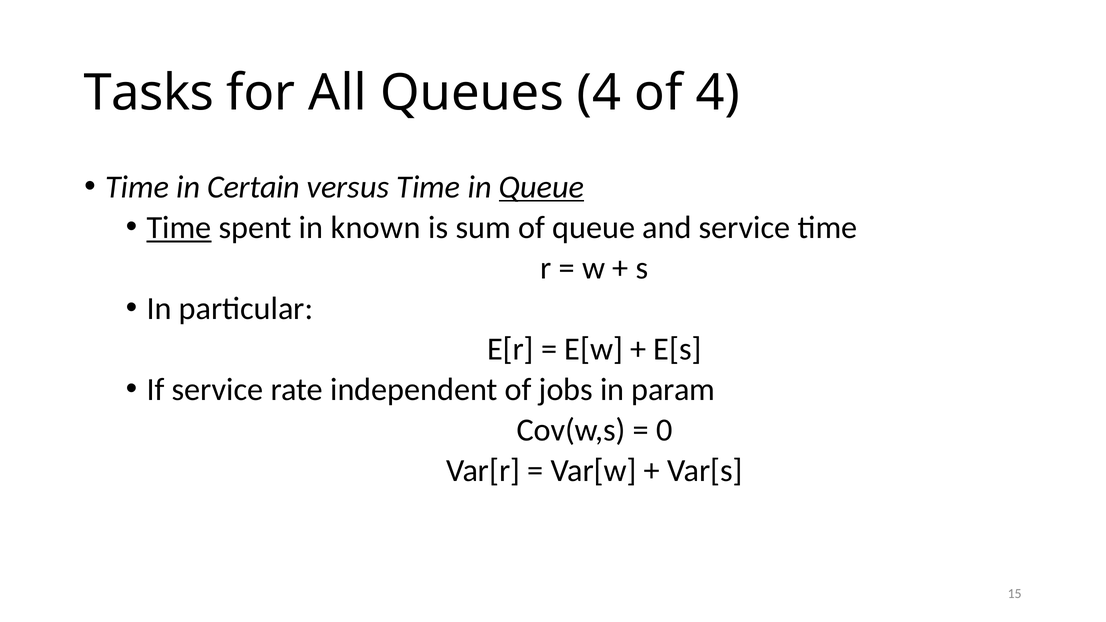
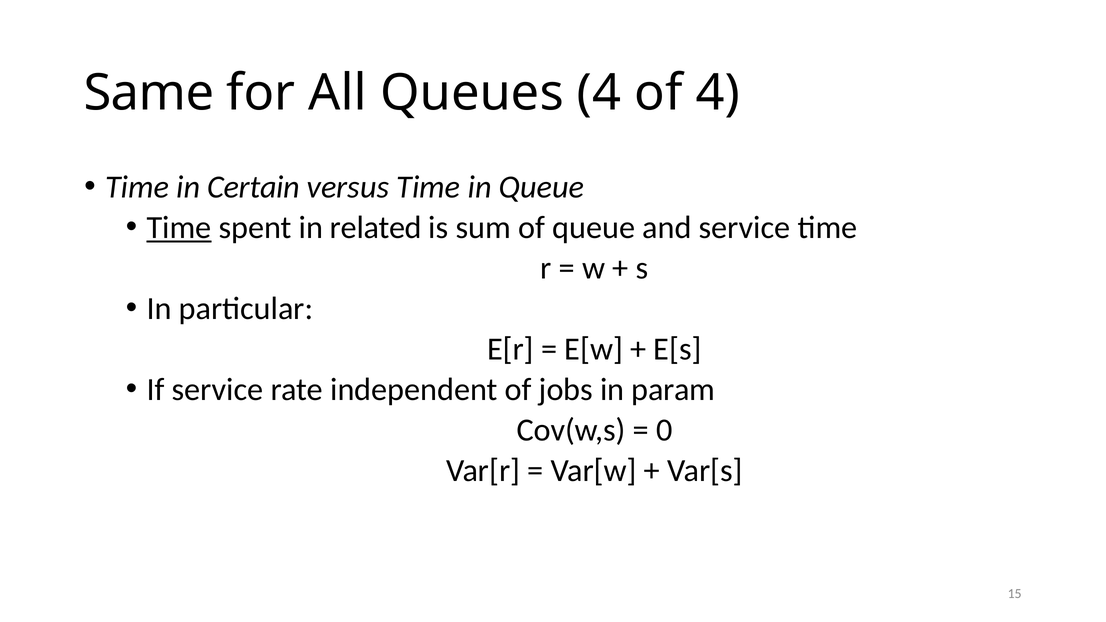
Tasks: Tasks -> Same
Queue at (541, 187) underline: present -> none
known: known -> related
